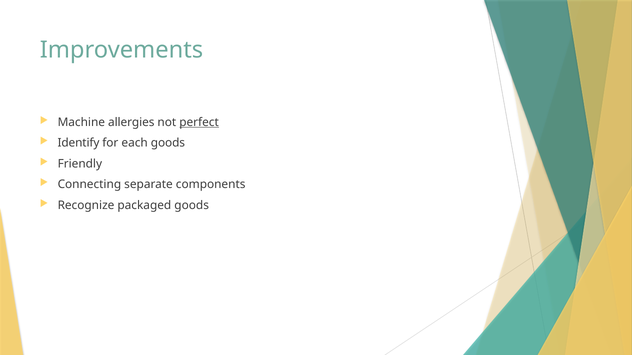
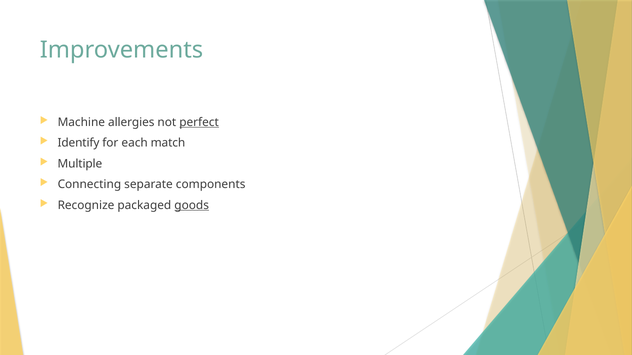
each goods: goods -> match
Friendly: Friendly -> Multiple
goods at (192, 206) underline: none -> present
